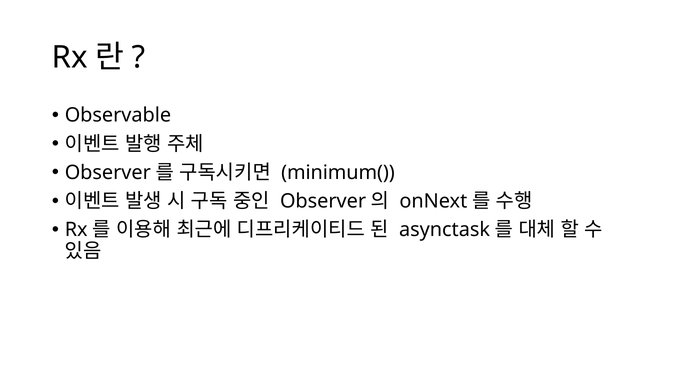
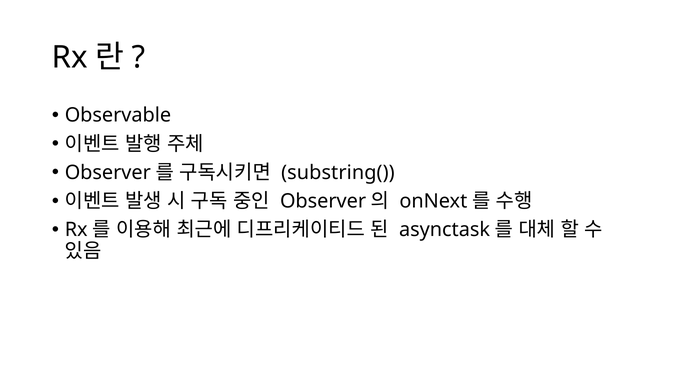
minimum(: minimum( -> substring(
